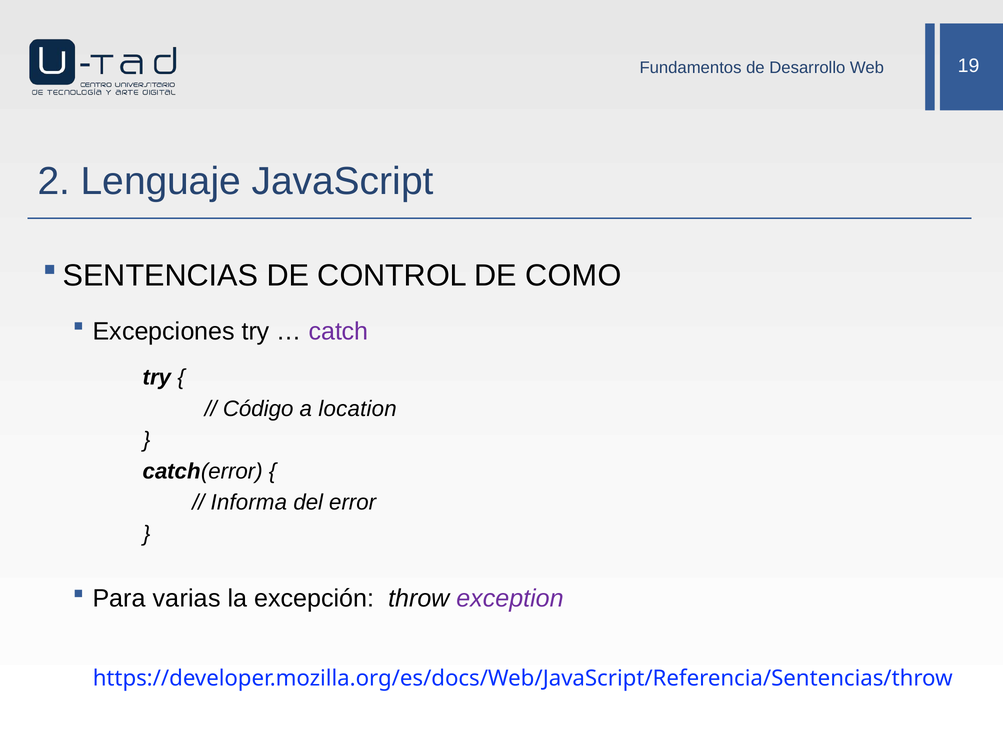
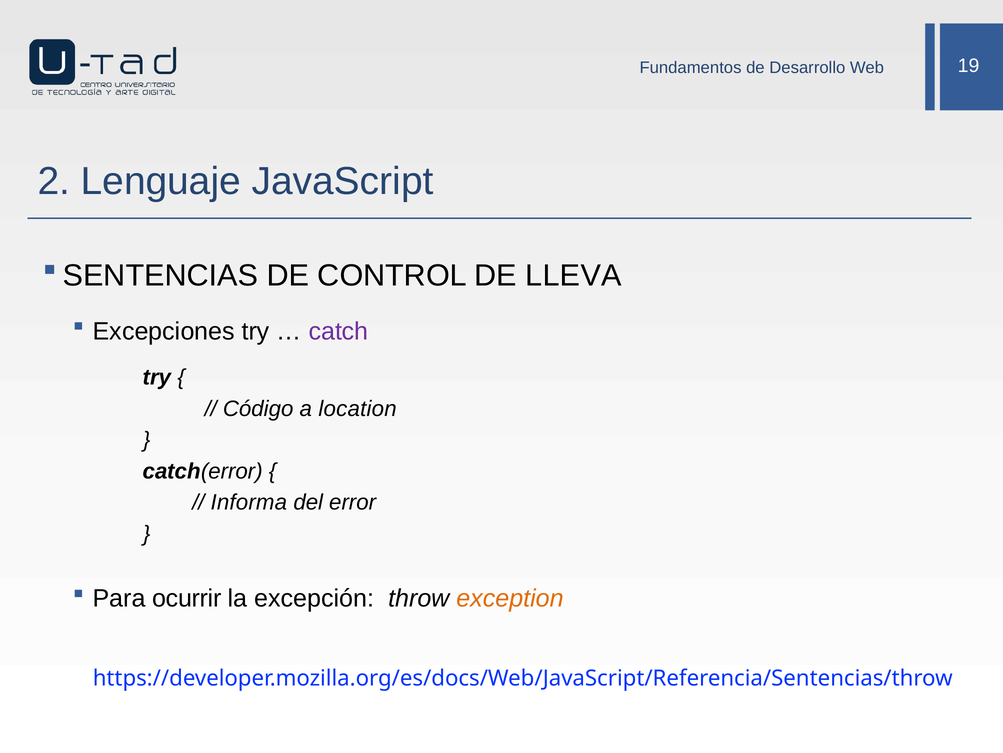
COMO: COMO -> LLEVA
varias: varias -> ocurrir
exception colour: purple -> orange
